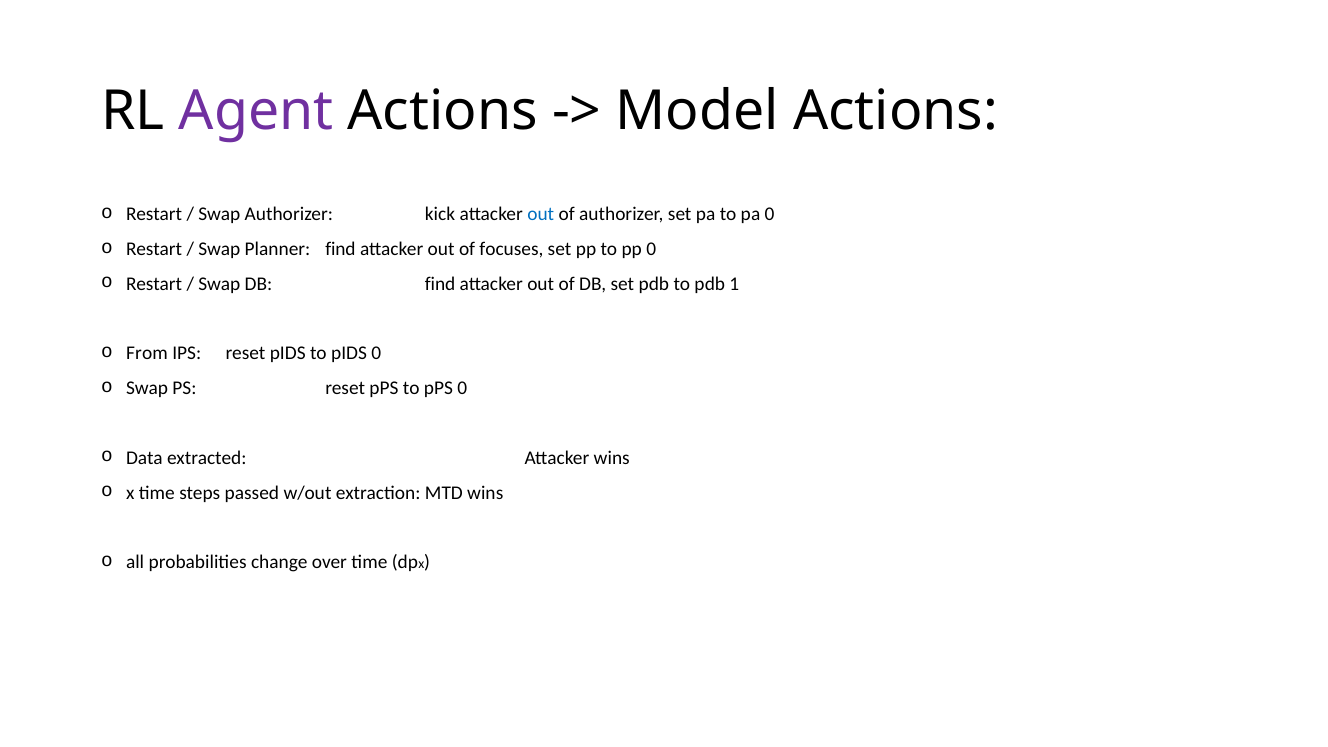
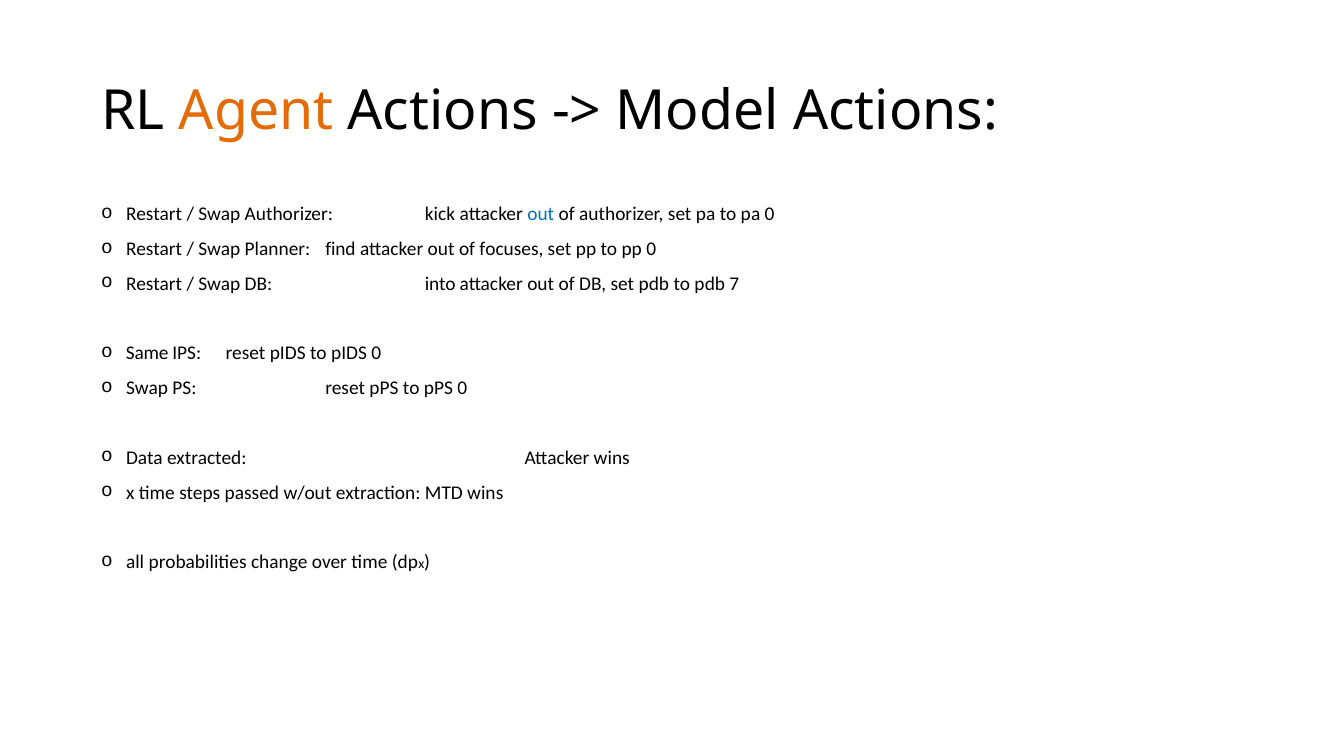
Agent colour: purple -> orange
DB find: find -> into
1: 1 -> 7
From: From -> Same
